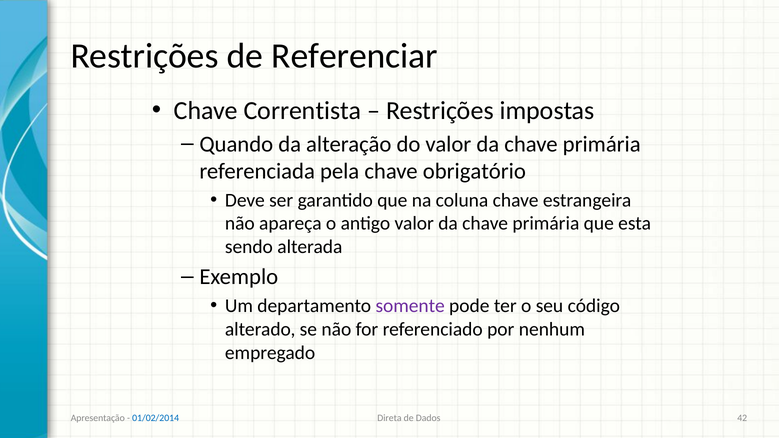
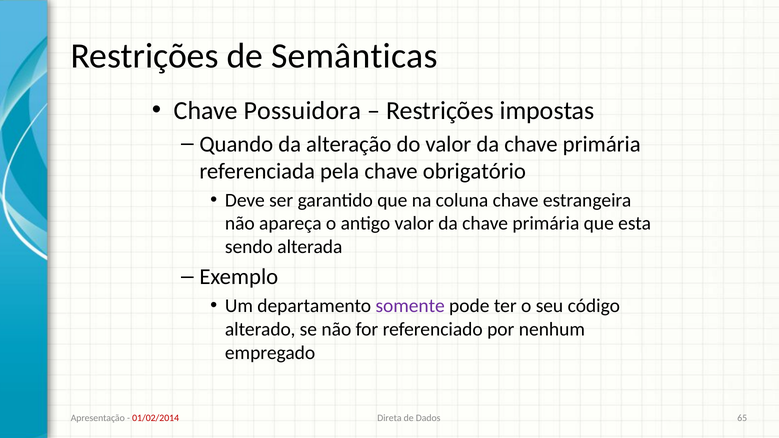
Referenciar: Referenciar -> Semânticas
Correntista: Correntista -> Possuidora
42: 42 -> 65
01/02/2014 colour: blue -> red
